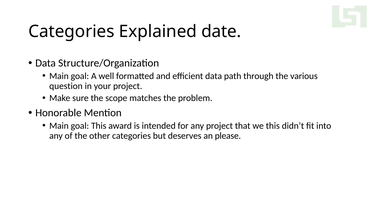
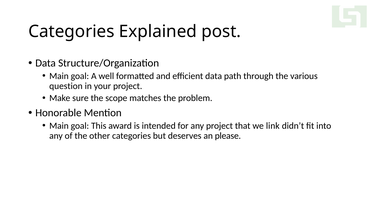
date: date -> post
we this: this -> link
